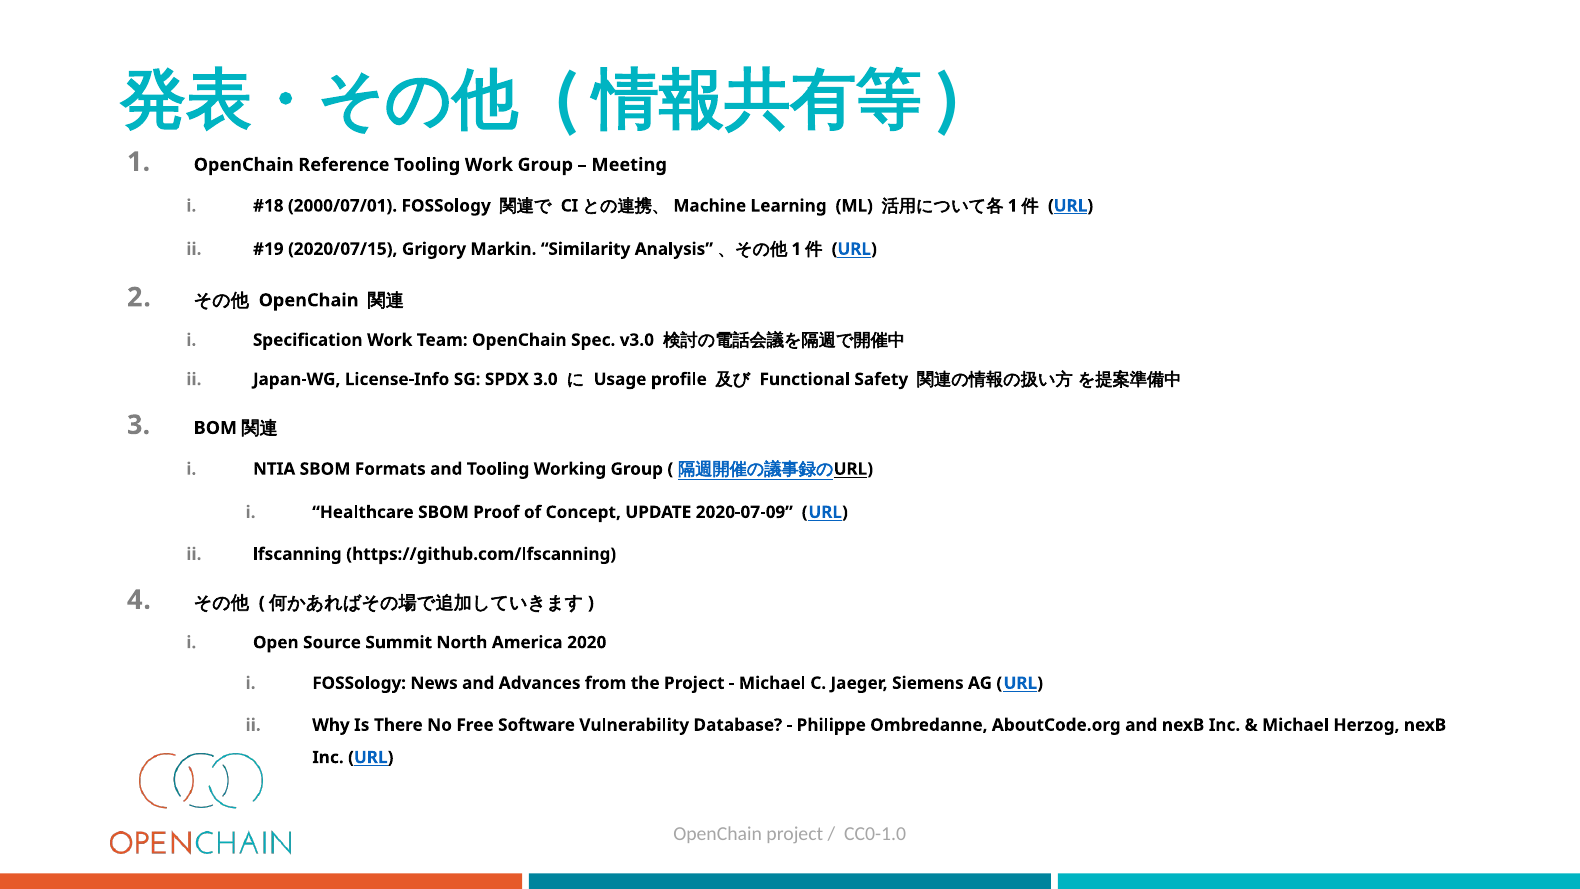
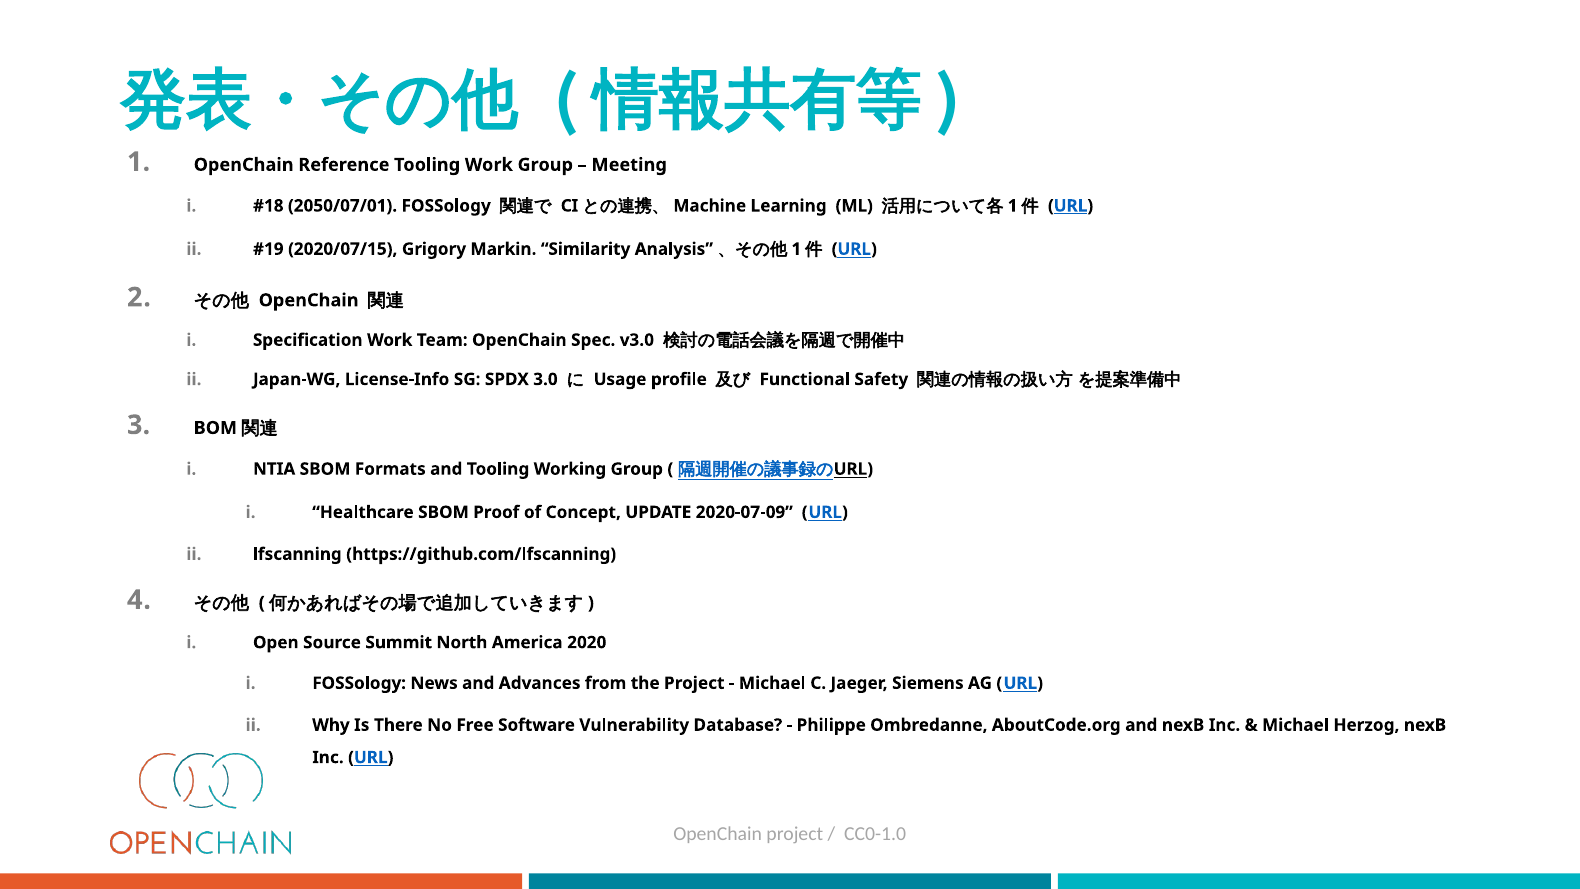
2000/07/01: 2000/07/01 -> 2050/07/01
